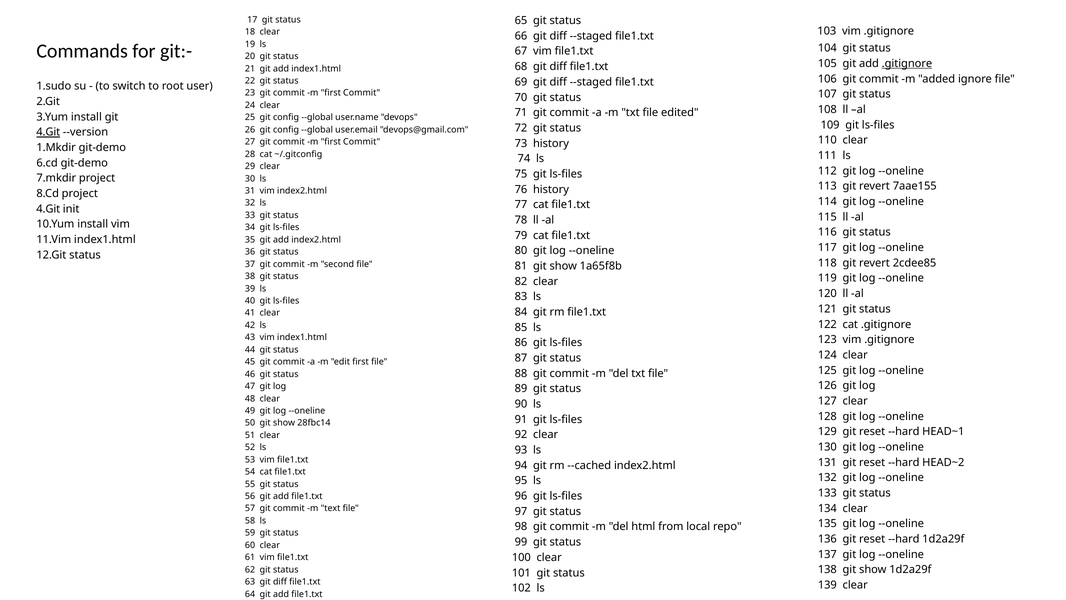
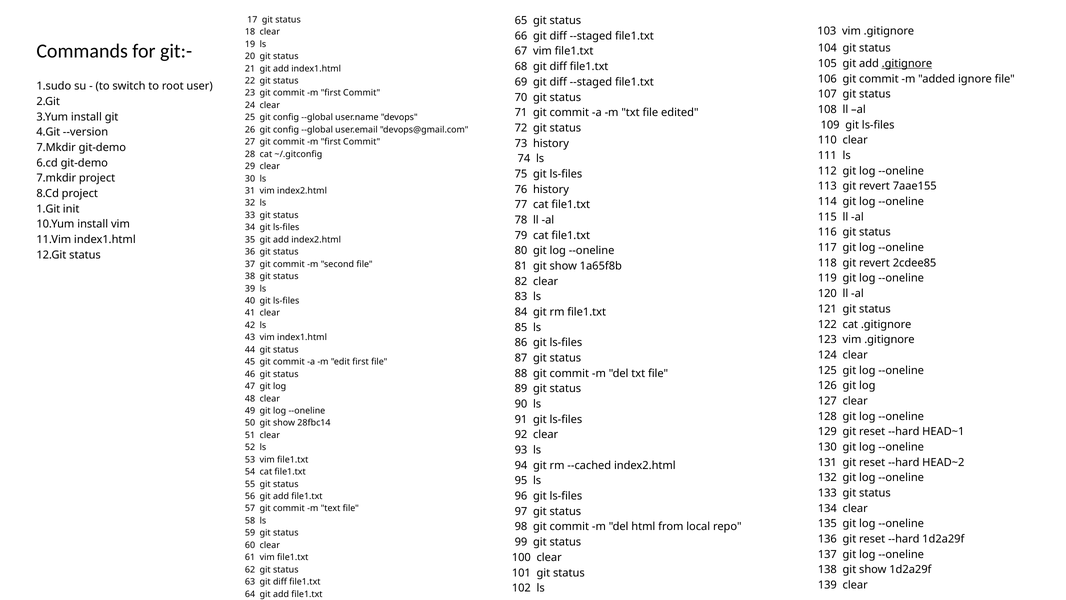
4.Git at (48, 132) underline: present -> none
1.Mkdir at (56, 147): 1.Mkdir -> 7.Mkdir
4.Git at (48, 209): 4.Git -> 1.Git
